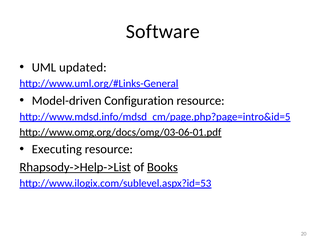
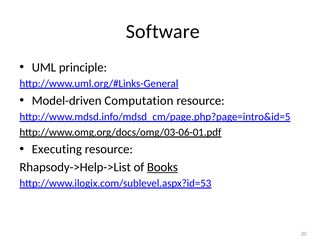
updated: updated -> principle
Configuration: Configuration -> Computation
Rhapsody->Help->List underline: present -> none
